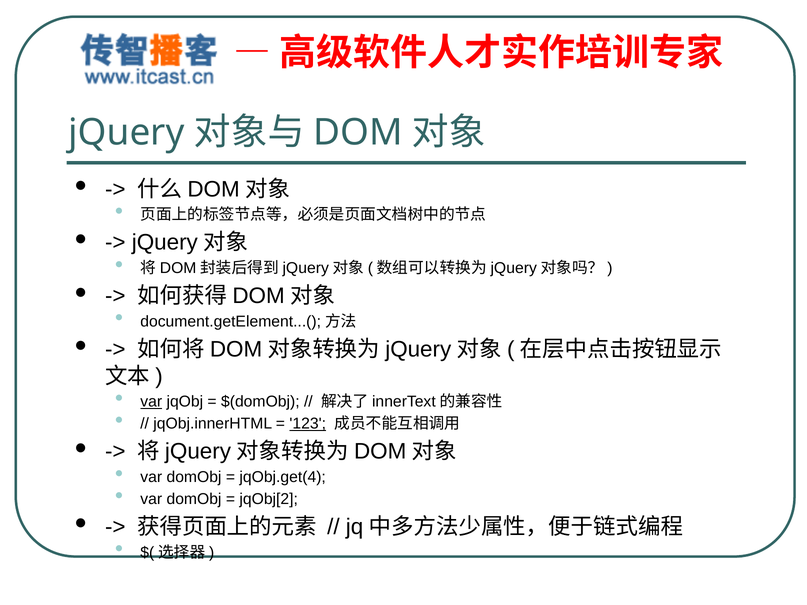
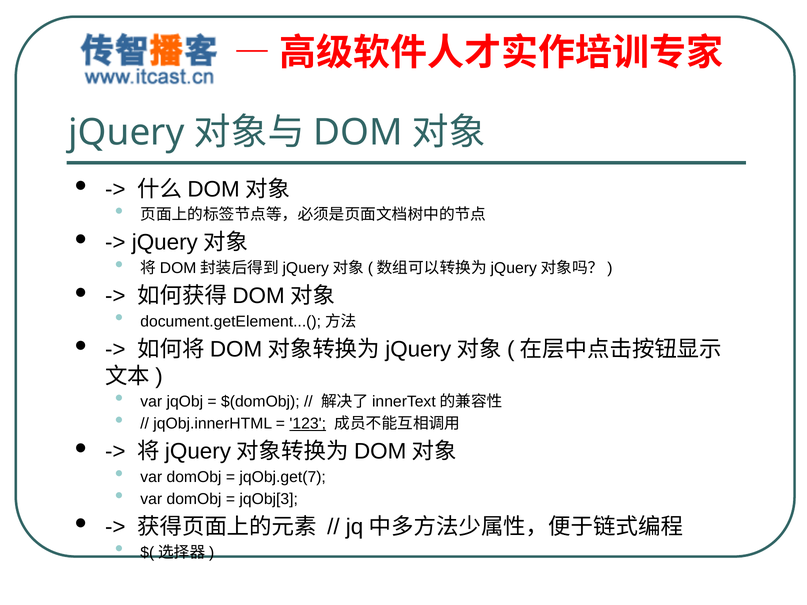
var at (151, 402) underline: present -> none
jqObj.get(4: jqObj.get(4 -> jqObj.get(7
jqObj[2: jqObj[2 -> jqObj[3
